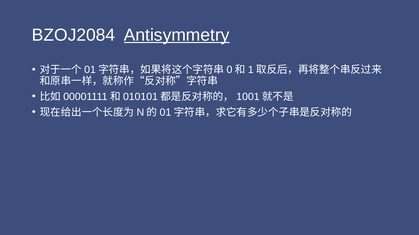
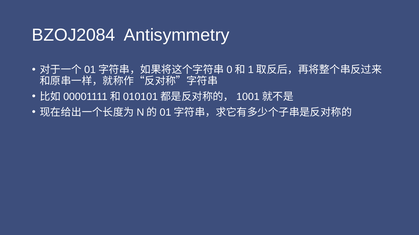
Antisymmetry underline: present -> none
